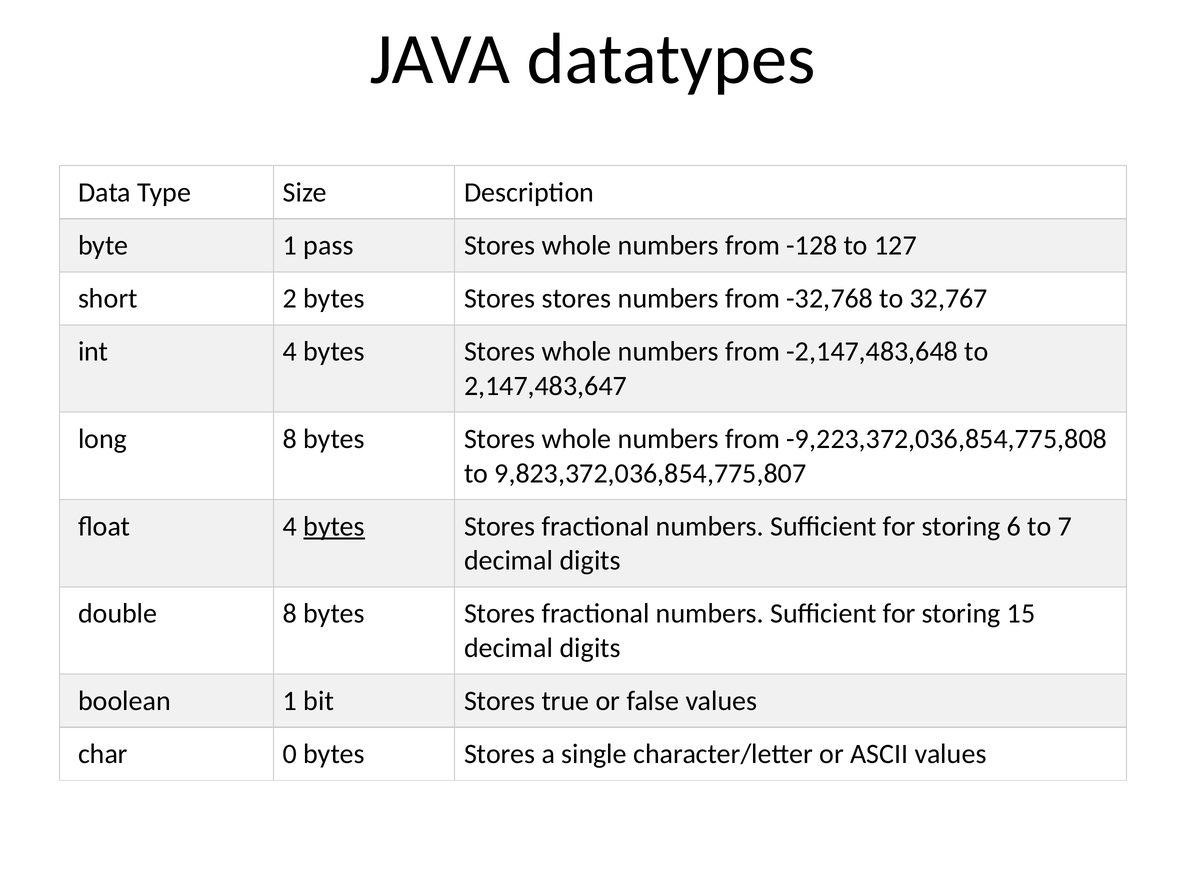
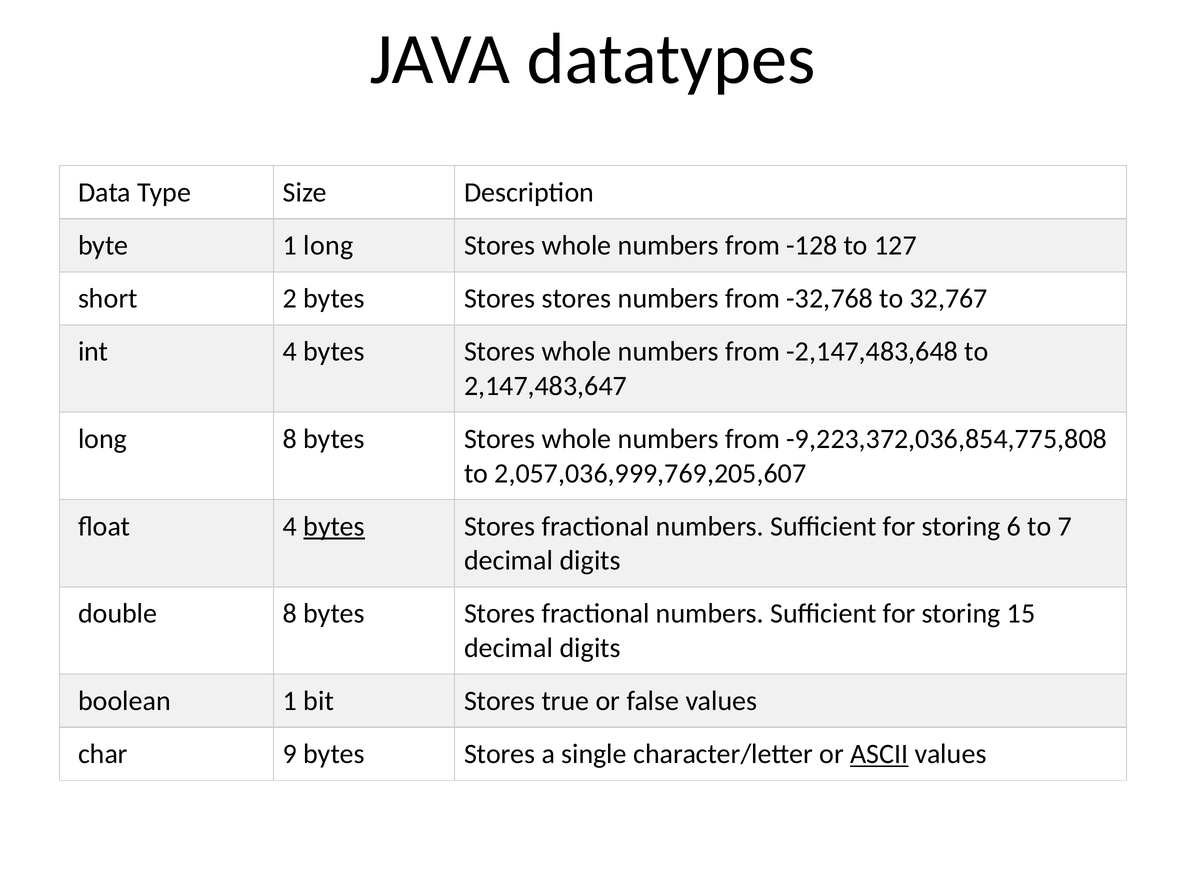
1 pass: pass -> long
9,823,372,036,854,775,807: 9,823,372,036,854,775,807 -> 2,057,036,999,769,205,607
0: 0 -> 9
ASCII underline: none -> present
